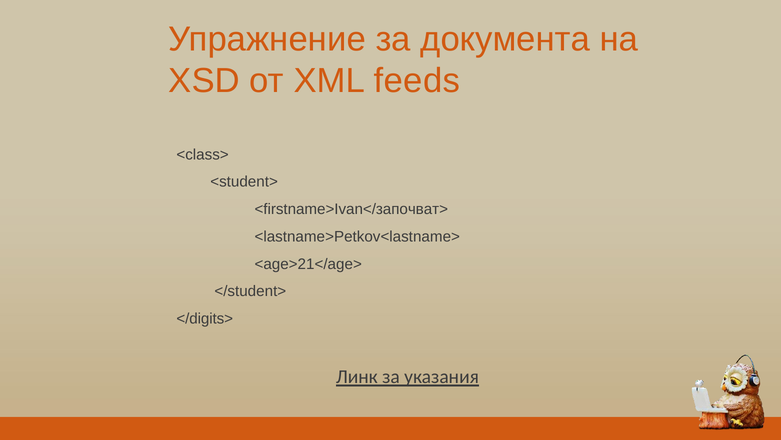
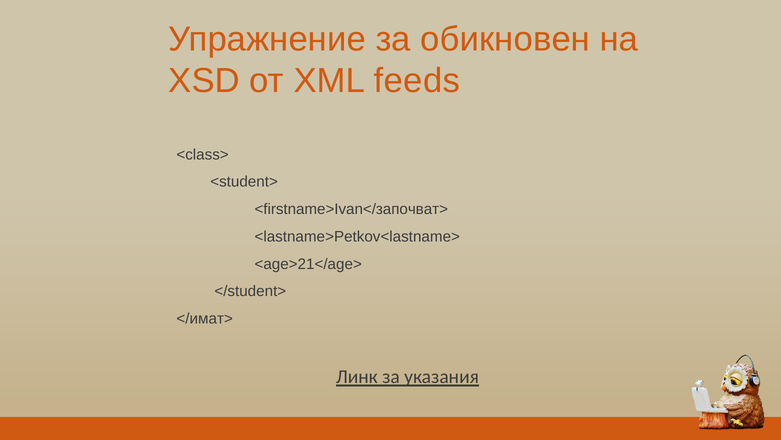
документа: документа -> обикновен
</digits>: </digits> -> </имат>
